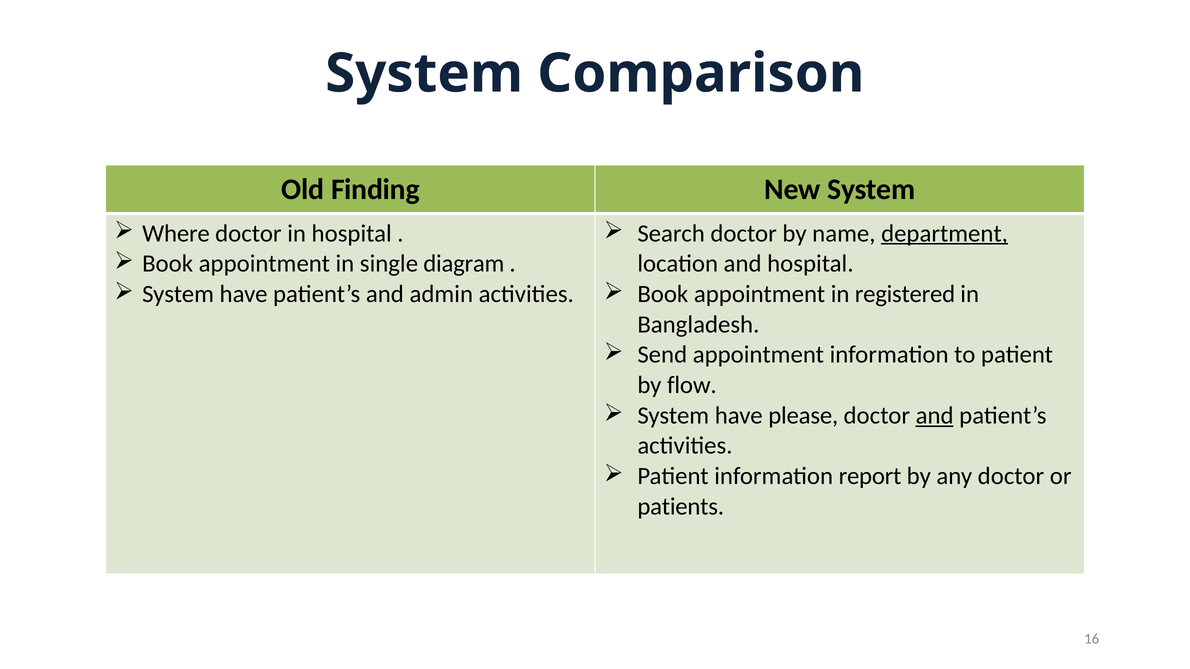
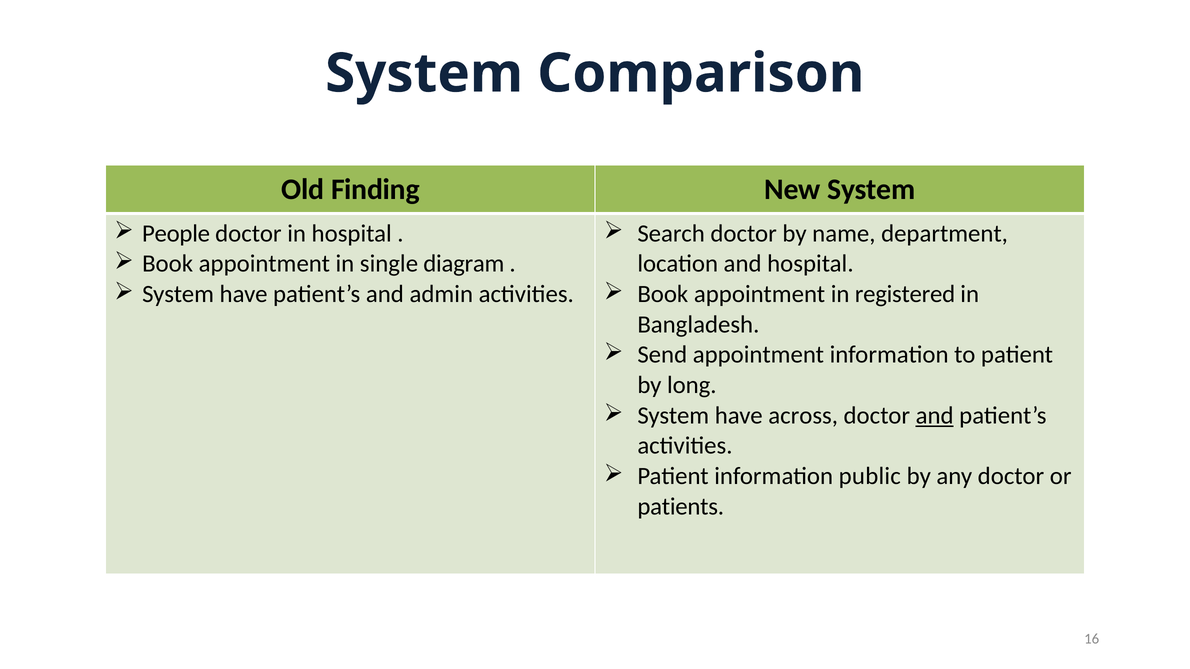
Where: Where -> People
department underline: present -> none
flow: flow -> long
please: please -> across
report: report -> public
